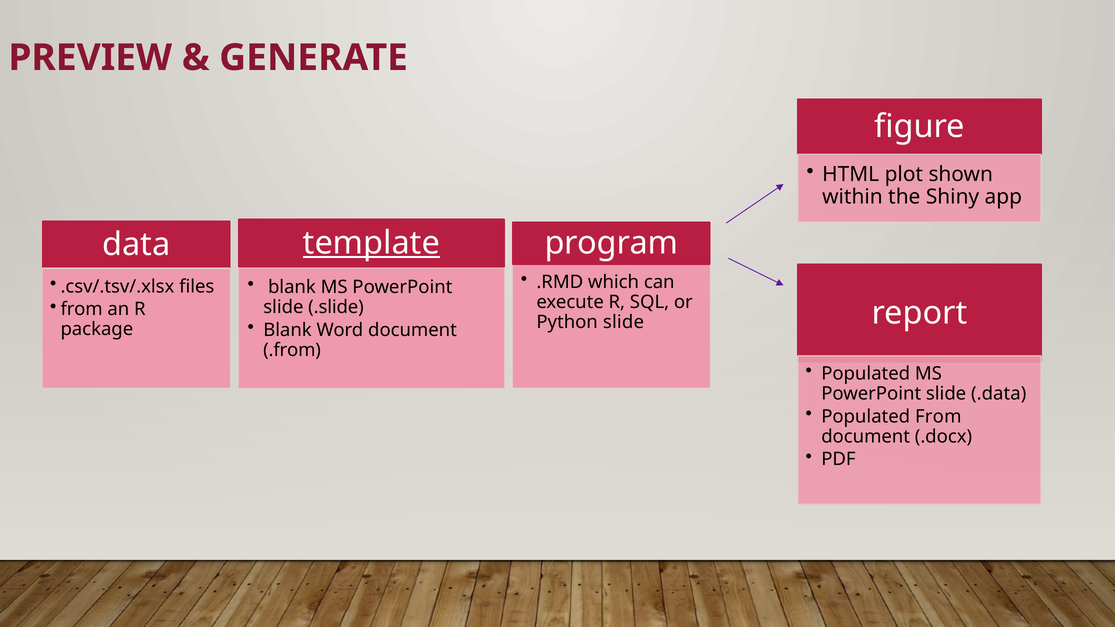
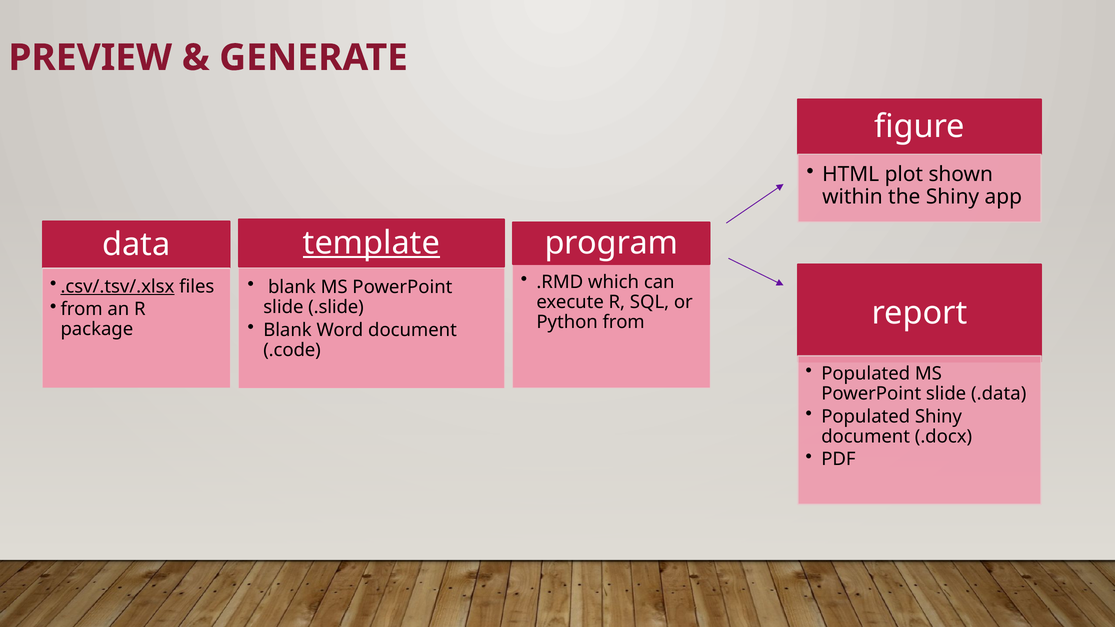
.csv/.tsv/.xlsx underline: none -> present
Python slide: slide -> from
.from: .from -> .code
From at (938, 417): From -> Shiny
